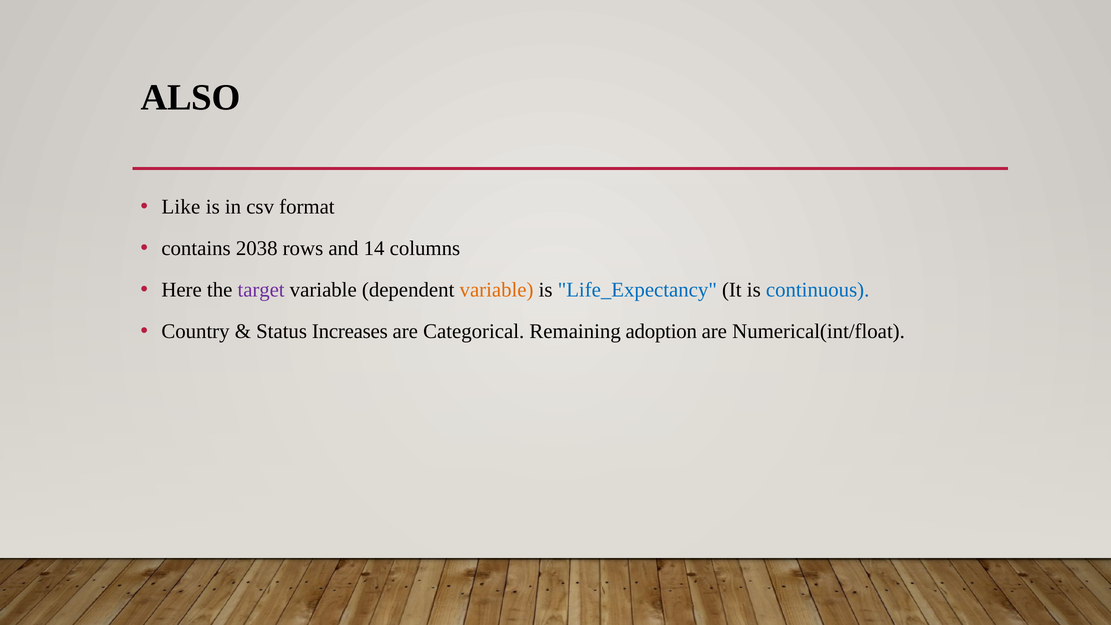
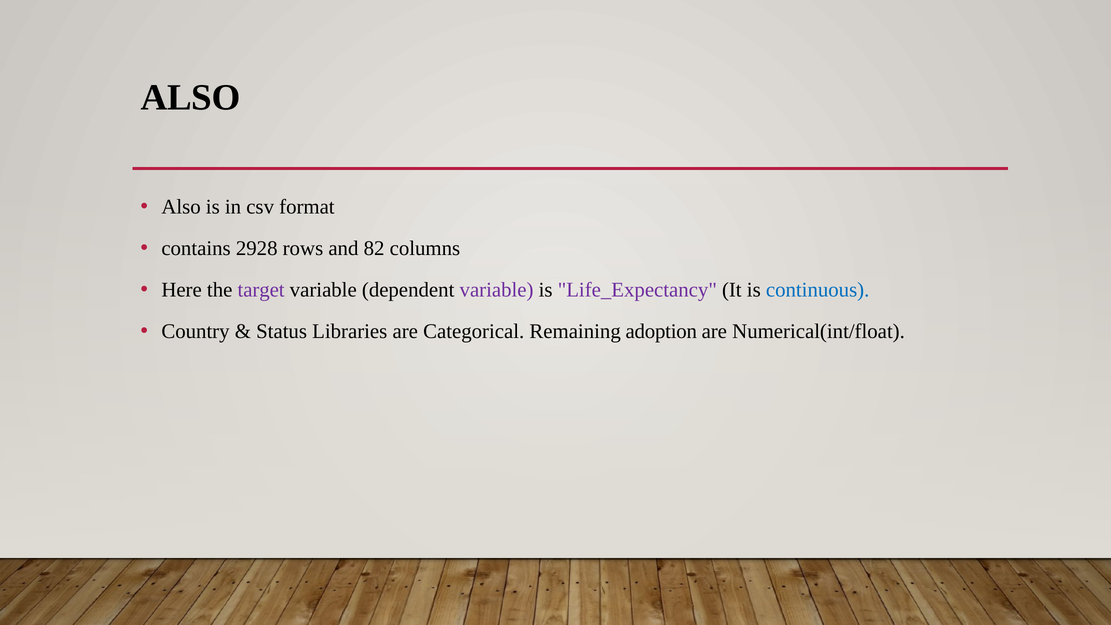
Like at (181, 207): Like -> Also
2038: 2038 -> 2928
14: 14 -> 82
variable at (497, 290) colour: orange -> purple
Life_Expectancy colour: blue -> purple
Increases: Increases -> Libraries
